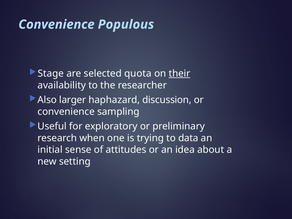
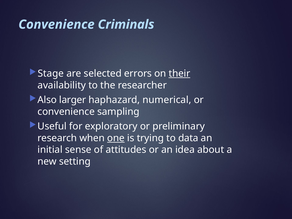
Populous: Populous -> Criminals
quota: quota -> errors
discussion: discussion -> numerical
one underline: none -> present
